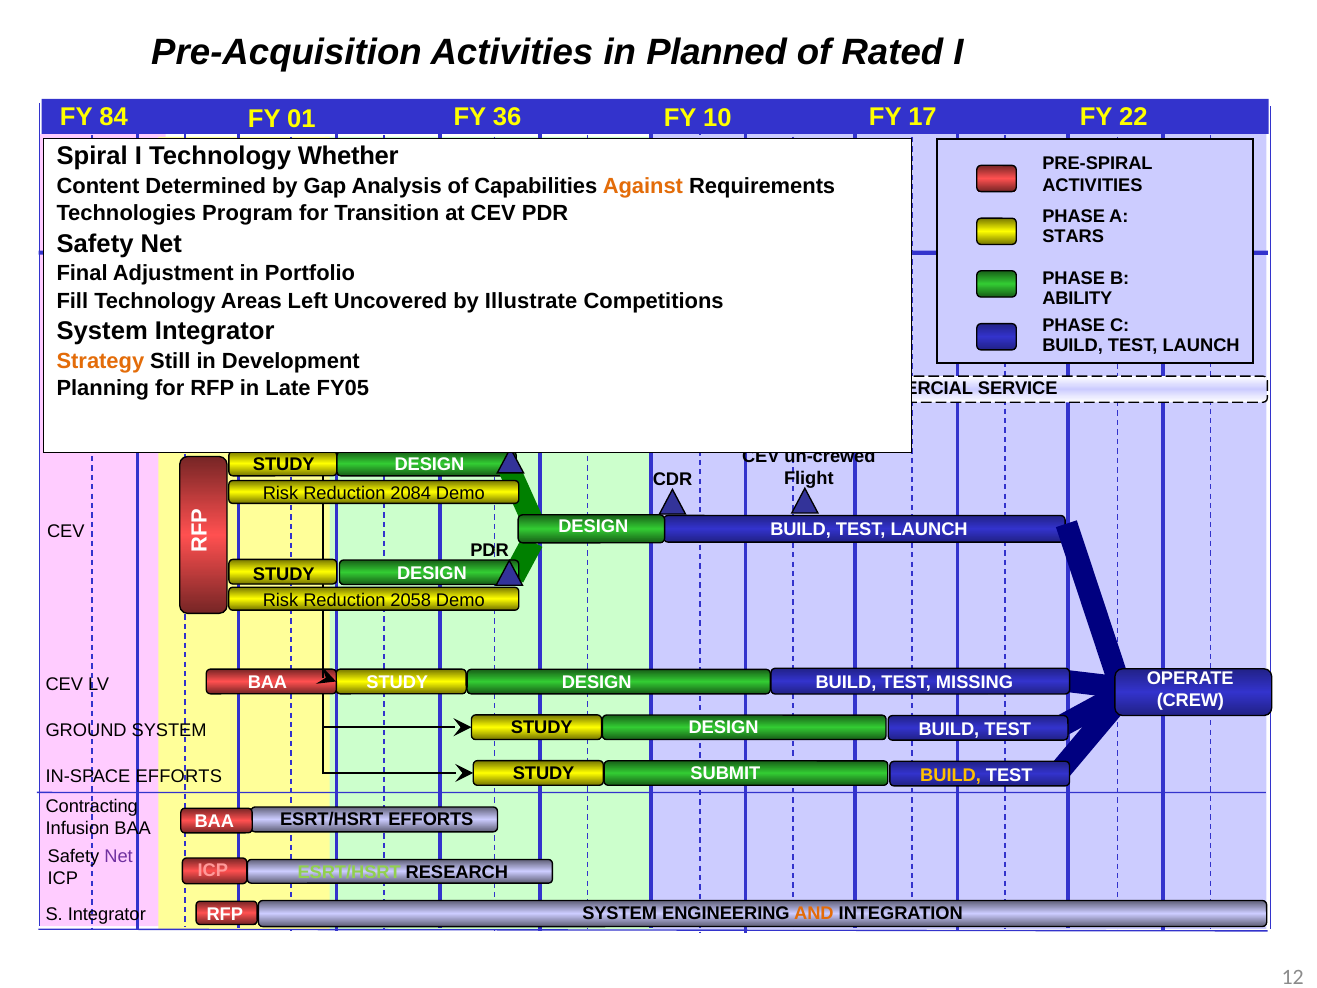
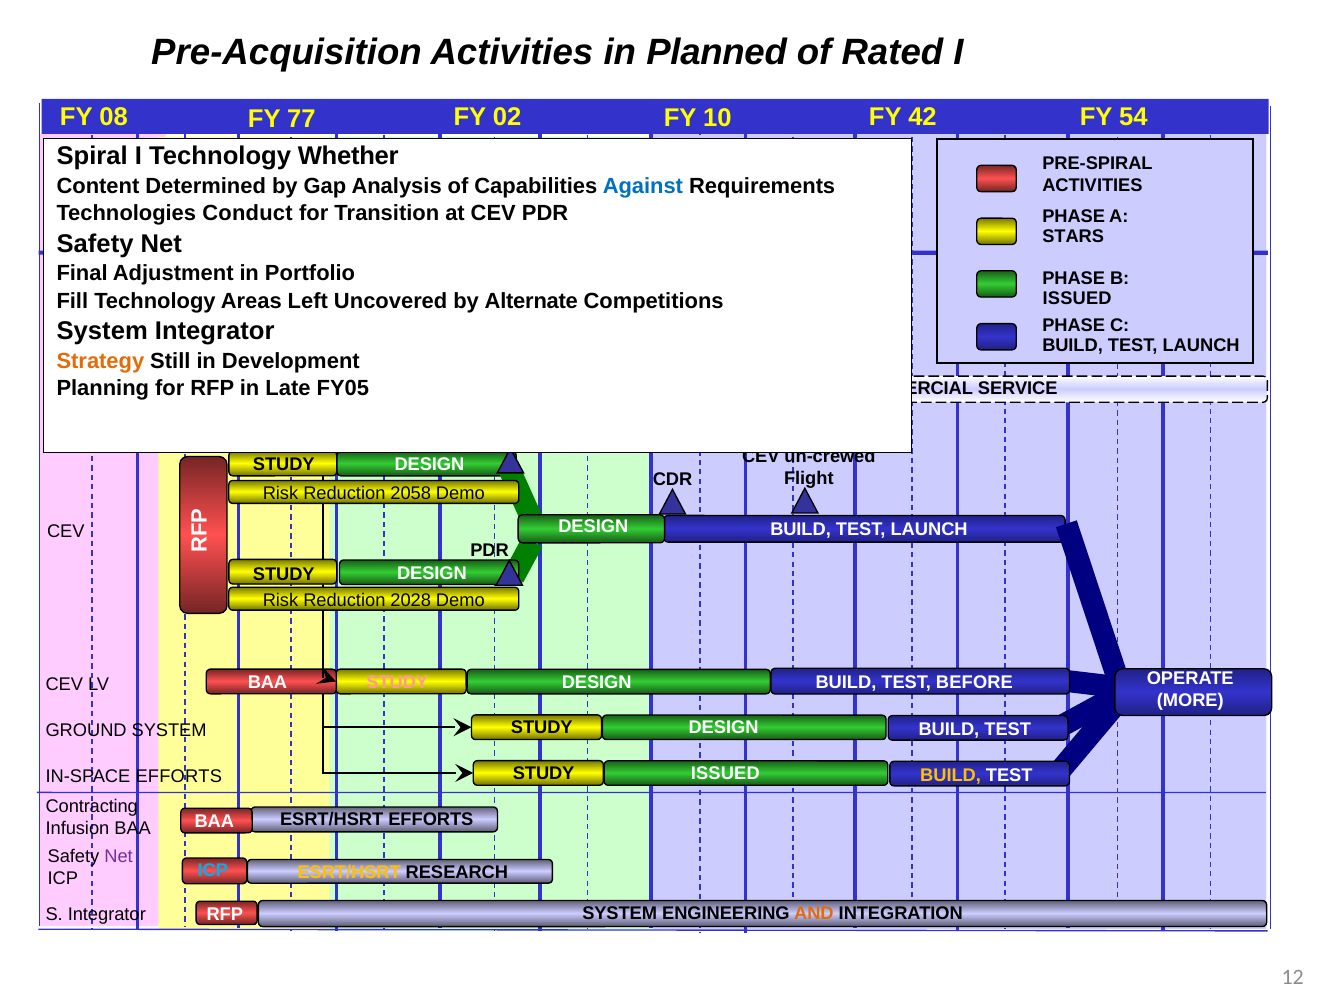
84: 84 -> 08
01: 01 -> 77
36: 36 -> 02
17: 17 -> 42
22: 22 -> 54
Against colour: orange -> blue
Program: Program -> Conduct
ABILITY at (1077, 298): ABILITY -> ISSUED
Illustrate: Illustrate -> Alternate
2084: 2084 -> 2058
2058: 2058 -> 2028
STUDY at (397, 682) colour: white -> pink
MISSING: MISSING -> BEFORE
CREW: CREW -> MORE
SUBMIT at (725, 773): SUBMIT -> ISSUED
ESRT/HSRT at (349, 872) colour: light green -> yellow
ICP at (213, 870) colour: pink -> light blue
